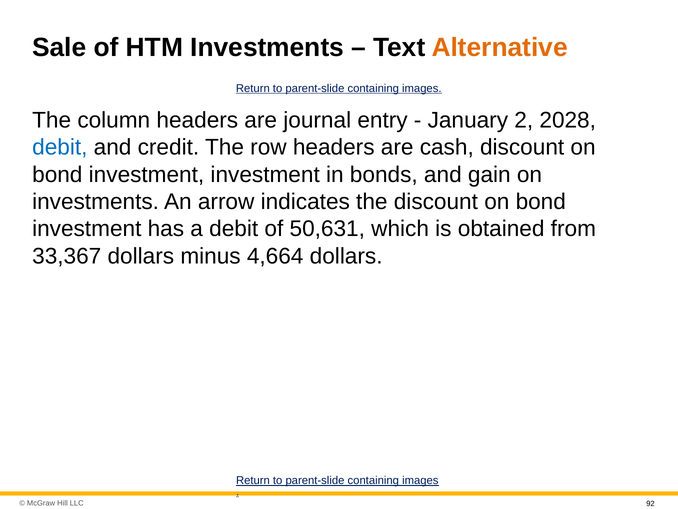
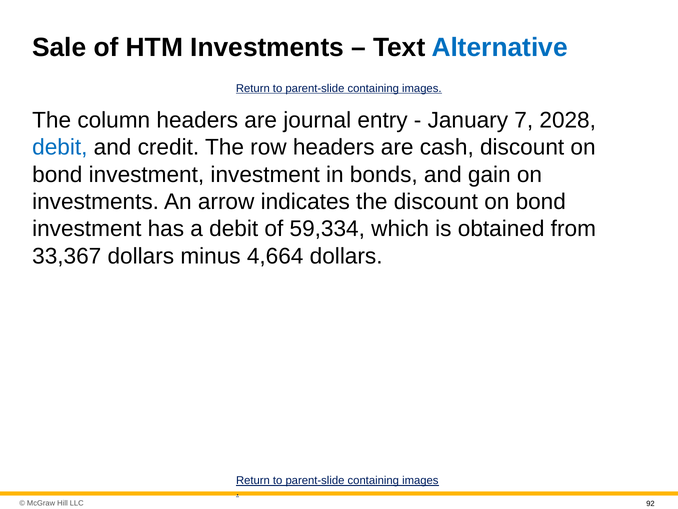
Alternative colour: orange -> blue
2: 2 -> 7
50,631: 50,631 -> 59,334
